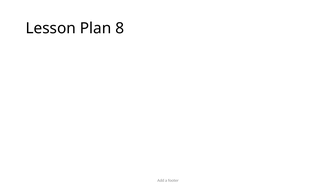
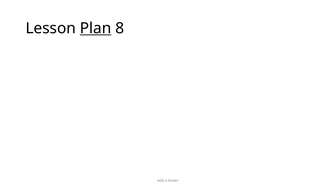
Plan underline: none -> present
